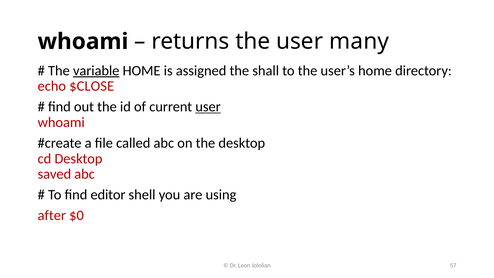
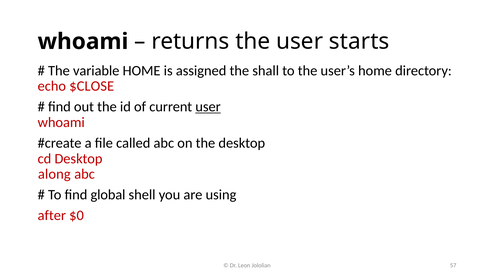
many: many -> starts
variable underline: present -> none
saved: saved -> along
editor: editor -> global
